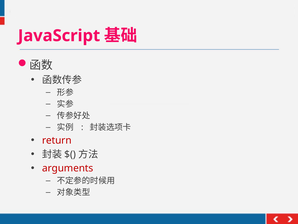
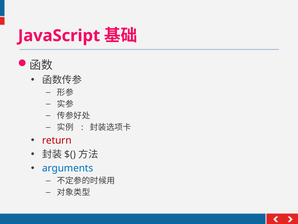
arguments colour: red -> blue
